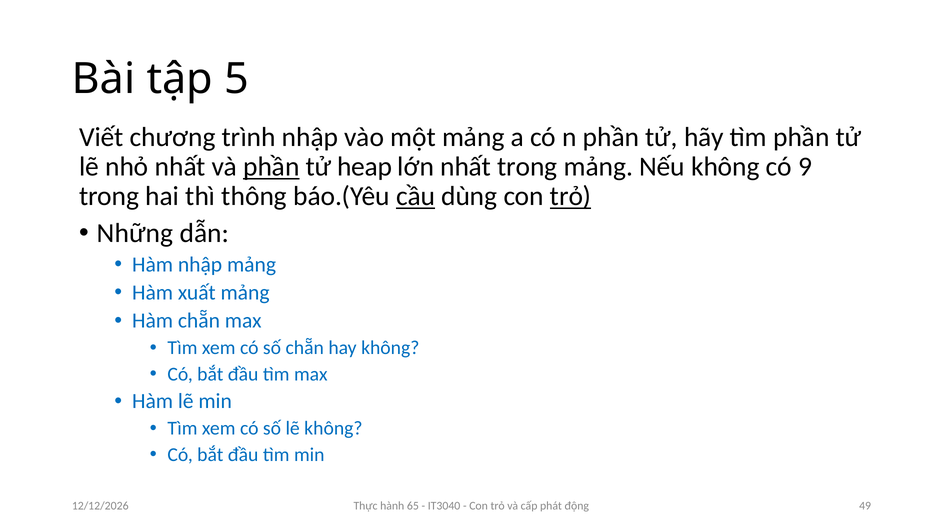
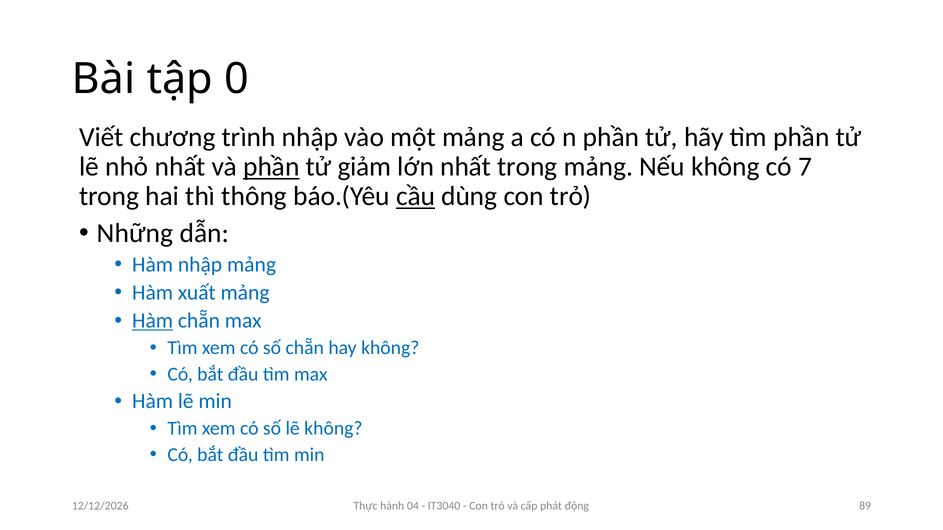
5: 5 -> 0
heap: heap -> giảm
9: 9 -> 7
trỏ at (571, 197) underline: present -> none
Hàm at (153, 321) underline: none -> present
65: 65 -> 04
49: 49 -> 89
